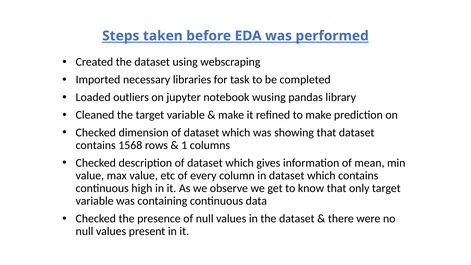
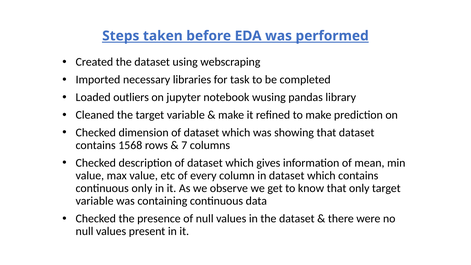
1: 1 -> 7
continuous high: high -> only
